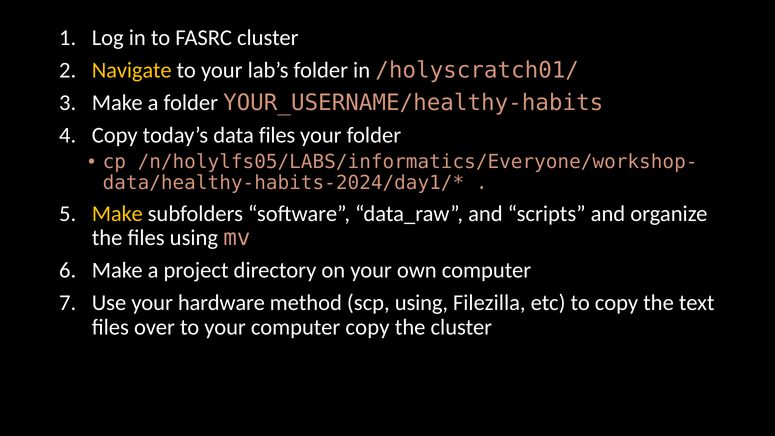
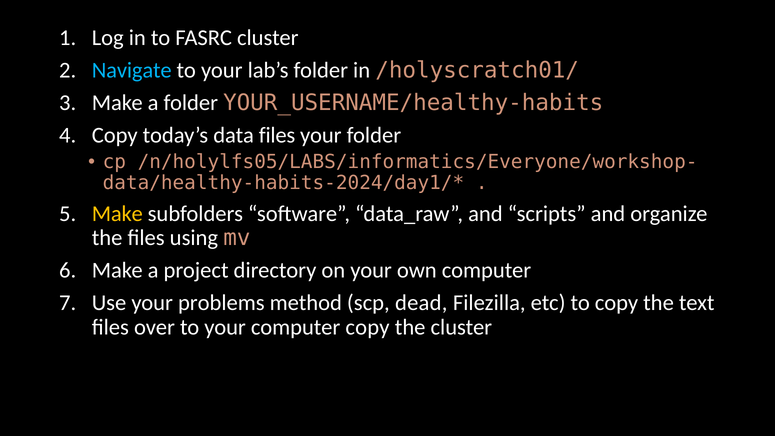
Navigate colour: yellow -> light blue
hardware: hardware -> problems
scp using: using -> dead
